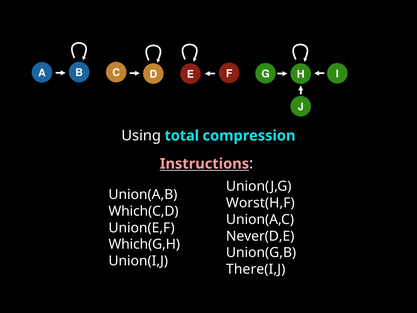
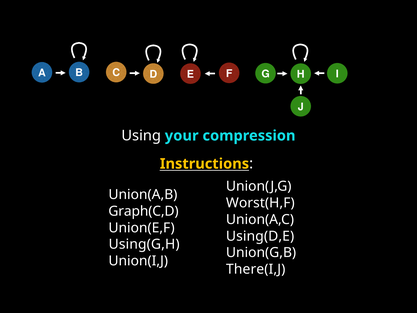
total: total -> your
Instructions colour: pink -> yellow
Which(C,D: Which(C,D -> Graph(C,D
Never(D,E: Never(D,E -> Using(D,E
Which(G,H: Which(G,H -> Using(G,H
